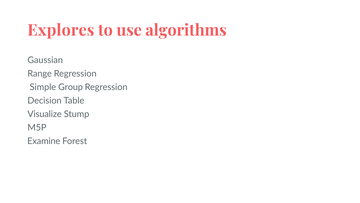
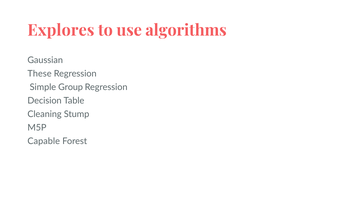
Range: Range -> These
Visualize: Visualize -> Cleaning
Examine: Examine -> Capable
